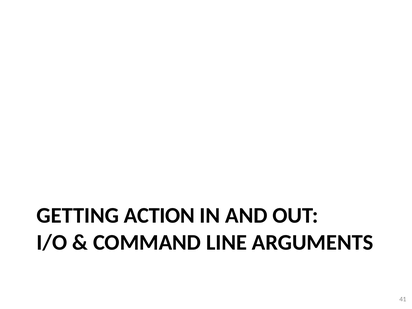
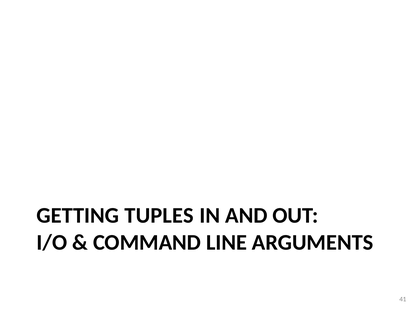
ACTION: ACTION -> TUPLES
